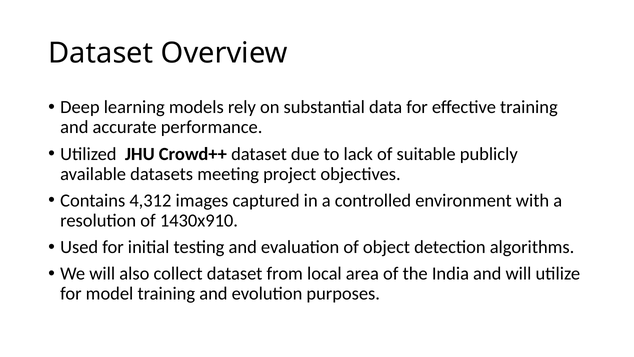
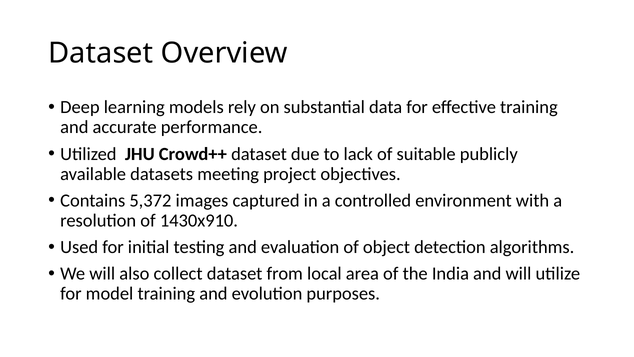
4,312: 4,312 -> 5,372
